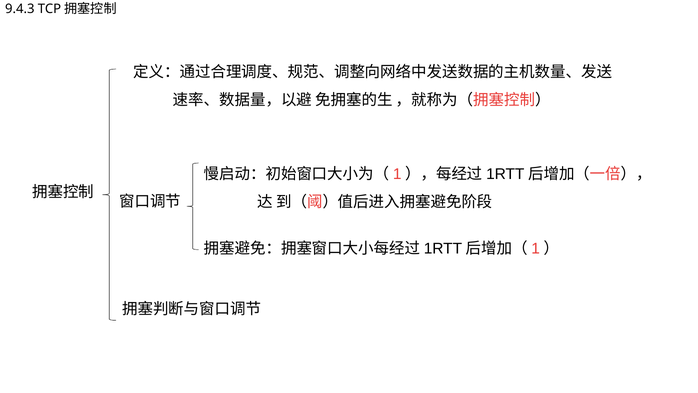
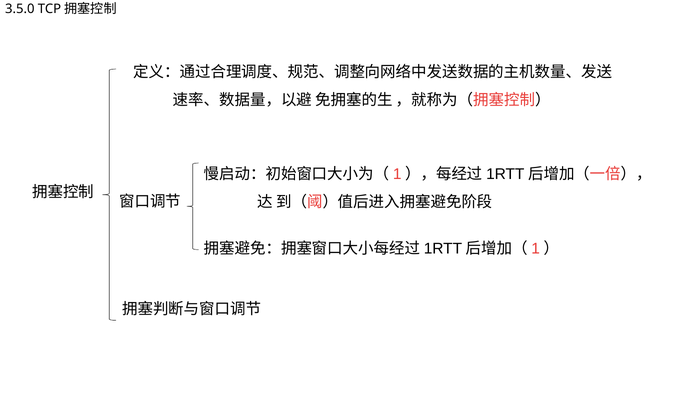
9.4.3: 9.4.3 -> 3.5.0
